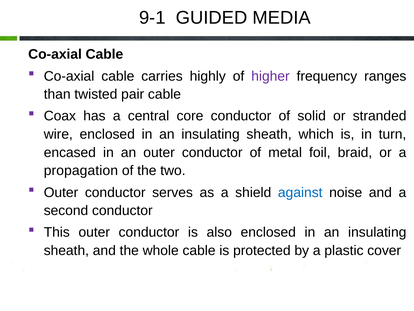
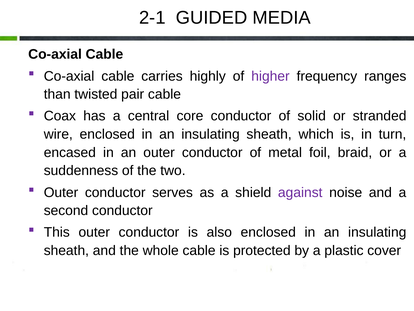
9-1: 9-1 -> 2-1
propagation: propagation -> suddenness
against colour: blue -> purple
